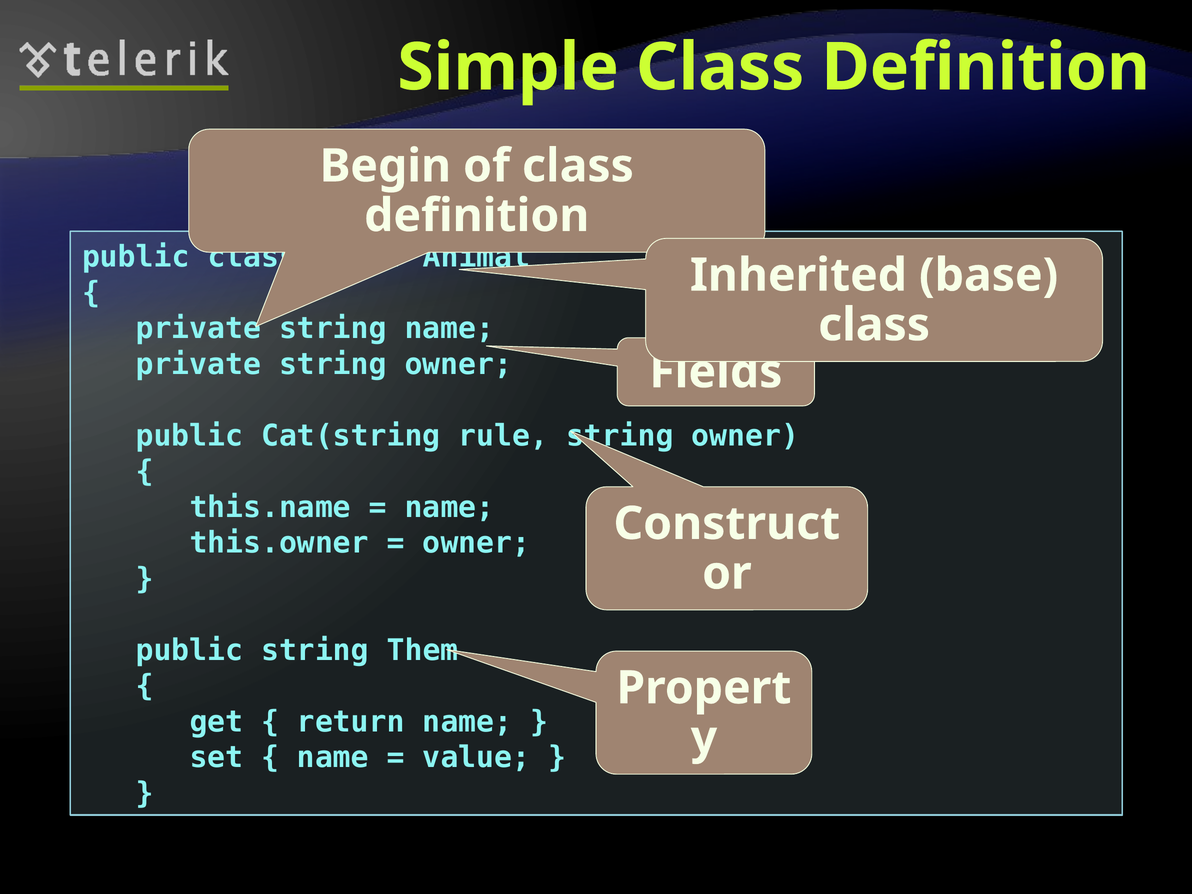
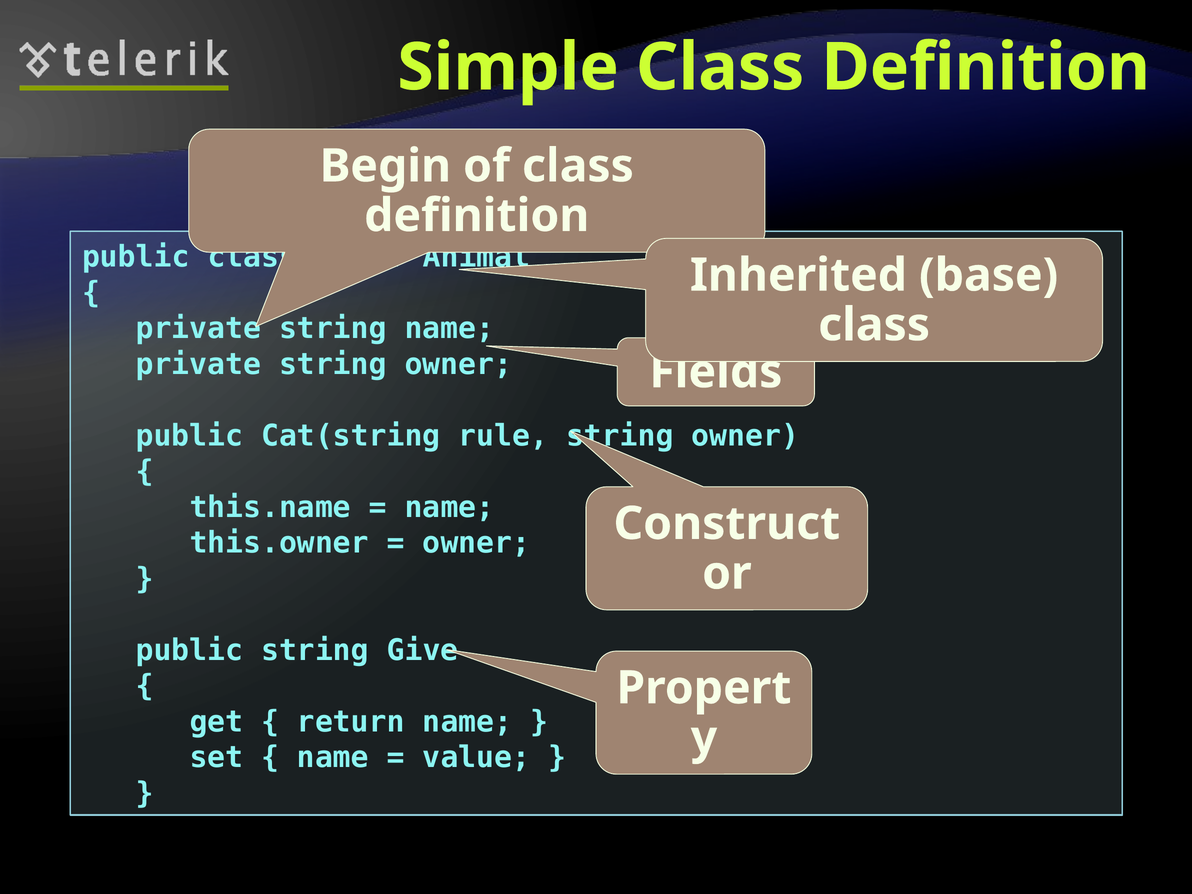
Them: Them -> Give
